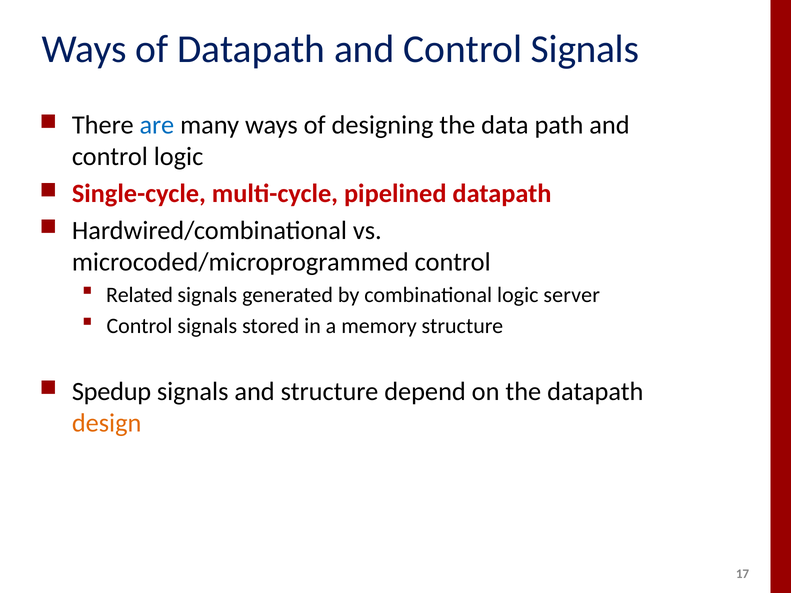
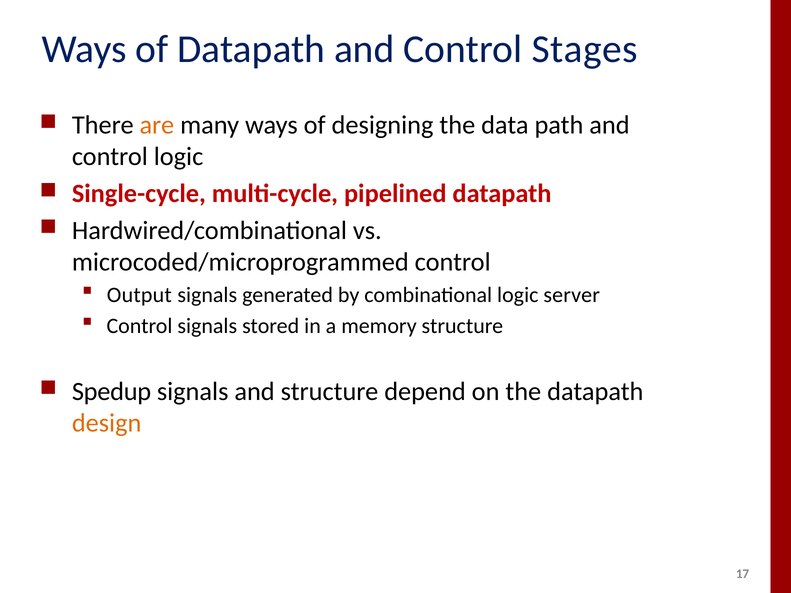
and Control Signals: Signals -> Stages
are colour: blue -> orange
Related: Related -> Output
